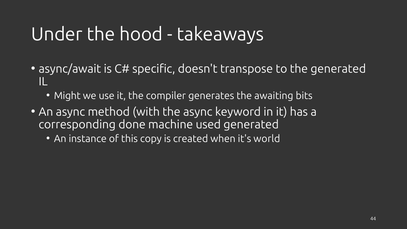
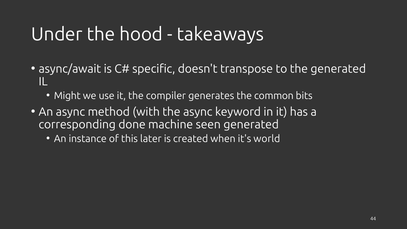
awaiting: awaiting -> common
used: used -> seen
copy: copy -> later
